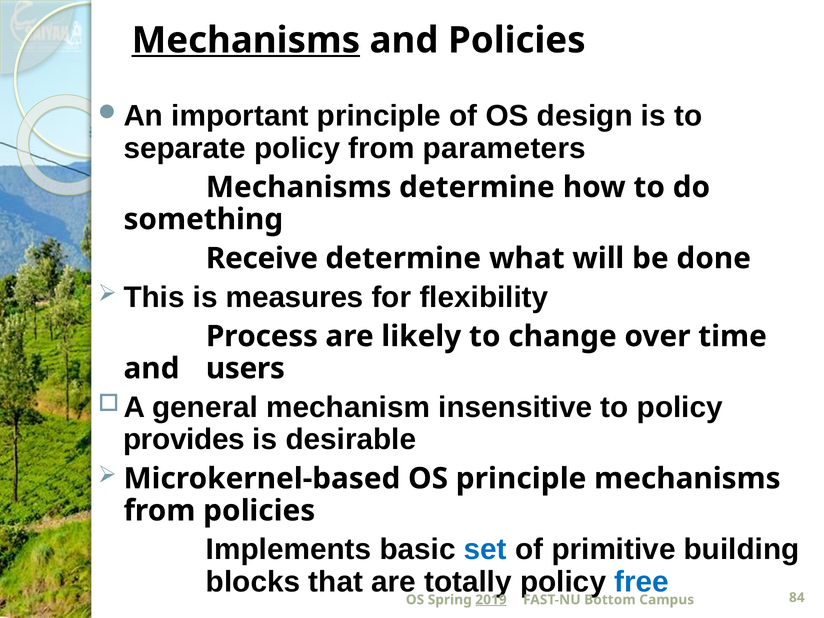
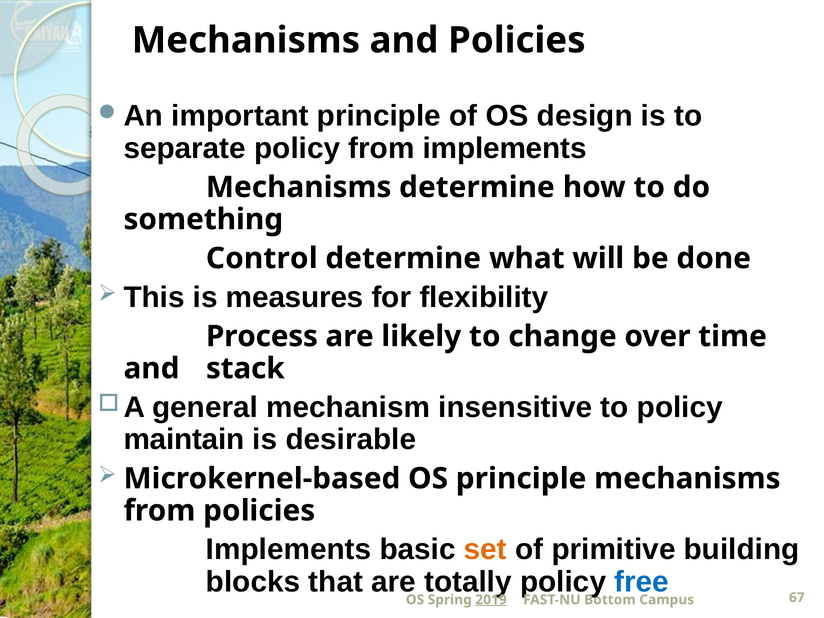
Mechanisms at (246, 40) underline: present -> none
from parameters: parameters -> implements
Receive: Receive -> Control
users: users -> stack
provides: provides -> maintain
set colour: blue -> orange
84: 84 -> 67
